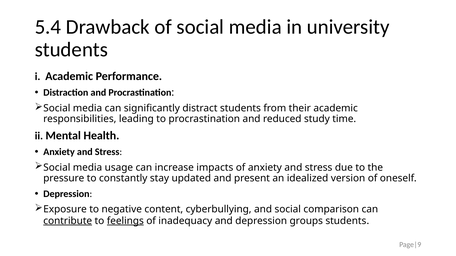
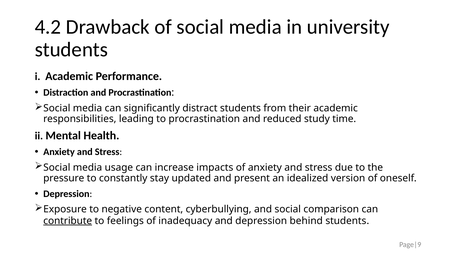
5.4: 5.4 -> 4.2
feelings underline: present -> none
groups: groups -> behind
